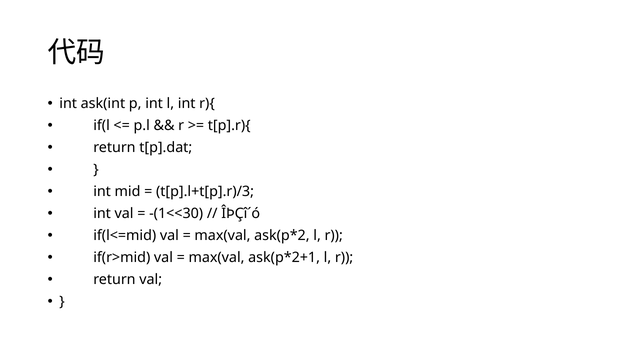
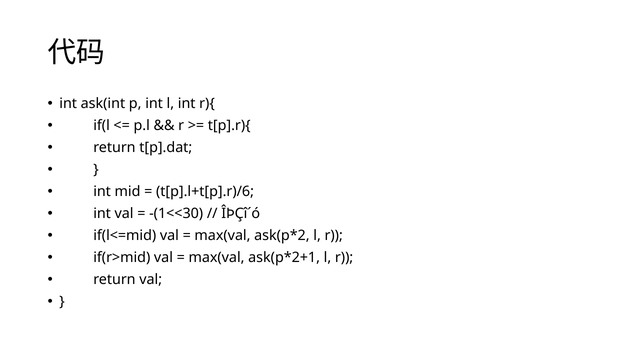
t[p].l+t[p].r)/3: t[p].l+t[p].r)/3 -> t[p].l+t[p].r)/6
